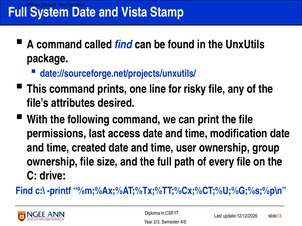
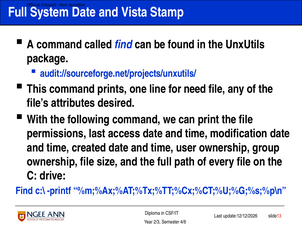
date://sourceforge.net/projects/unxutils/: date://sourceforge.net/projects/unxutils/ -> audit://sourceforge.net/projects/unxutils/
risky: risky -> need
